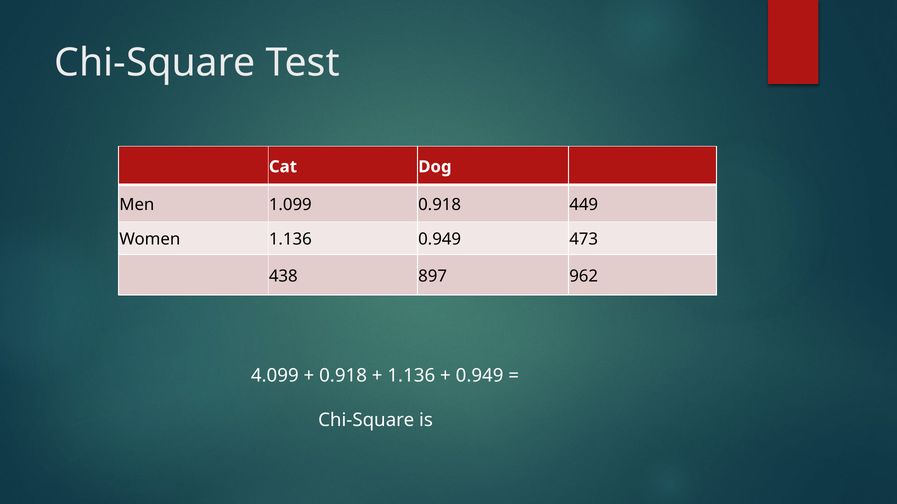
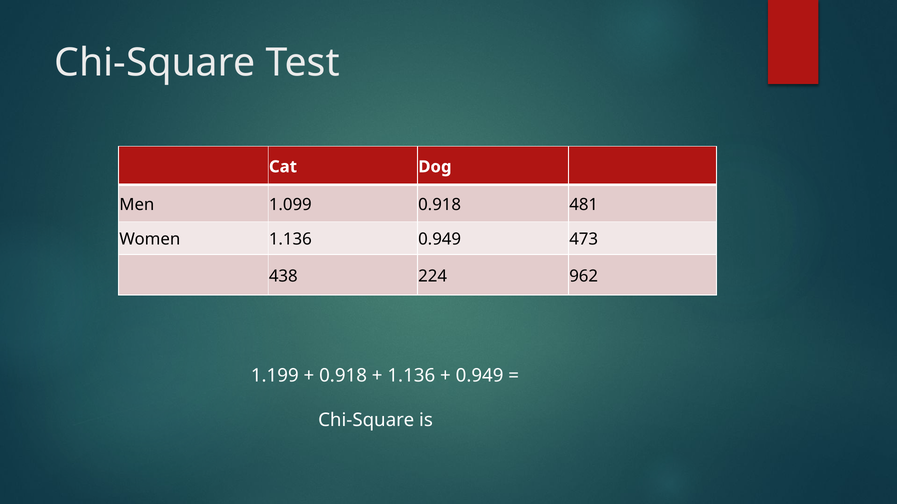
449: 449 -> 481
897: 897 -> 224
4.099: 4.099 -> 1.199
